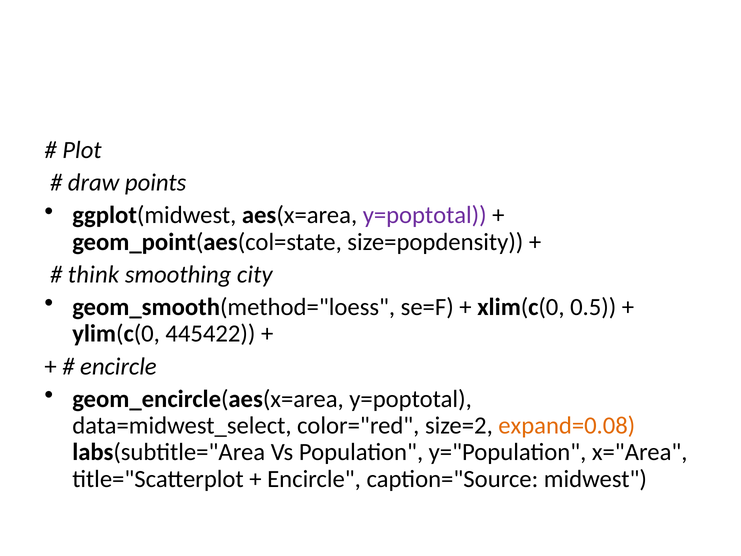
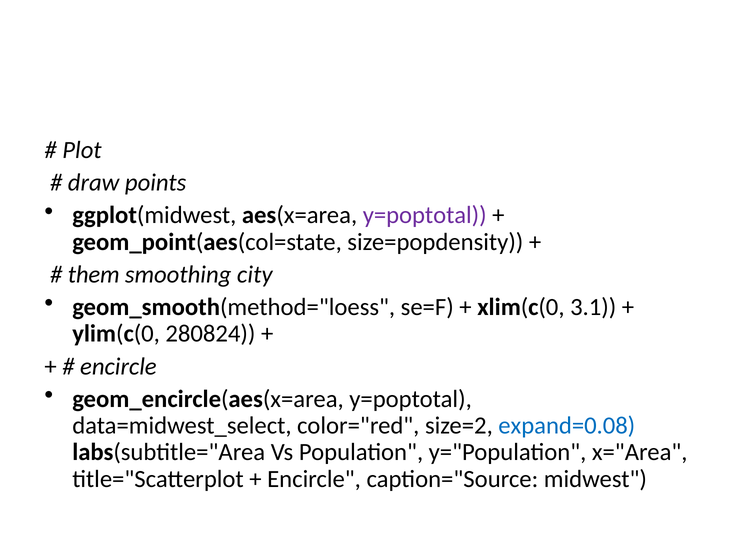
think: think -> them
0.5: 0.5 -> 3.1
445422: 445422 -> 280824
expand=0.08 colour: orange -> blue
